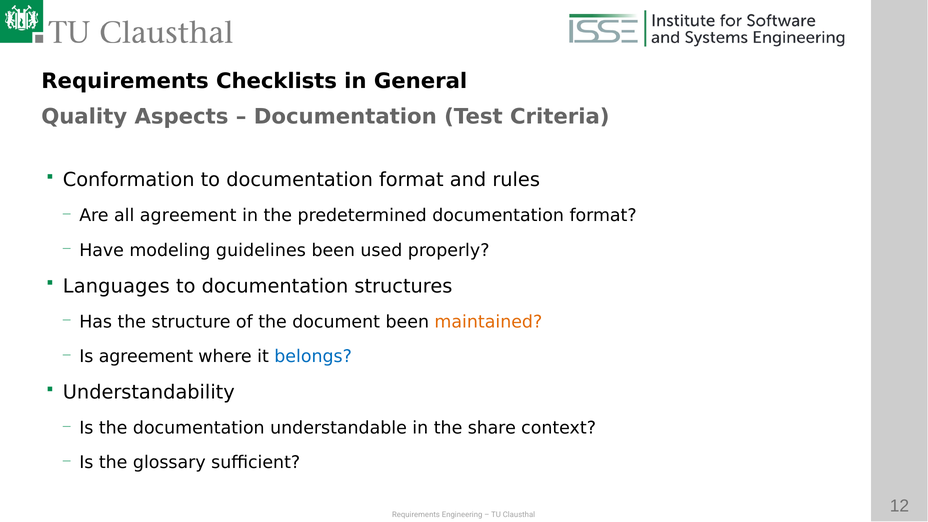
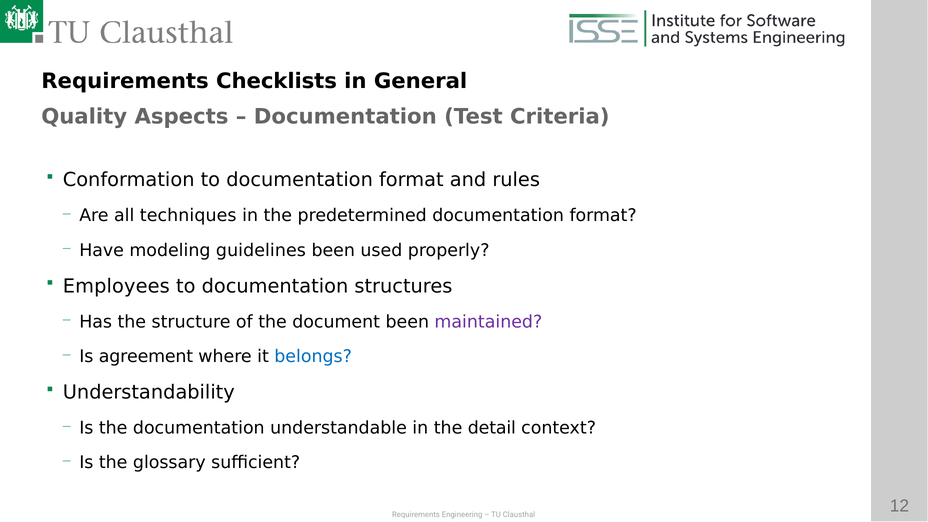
all agreement: agreement -> techniques
Languages: Languages -> Employees
maintained colour: orange -> purple
share: share -> detail
